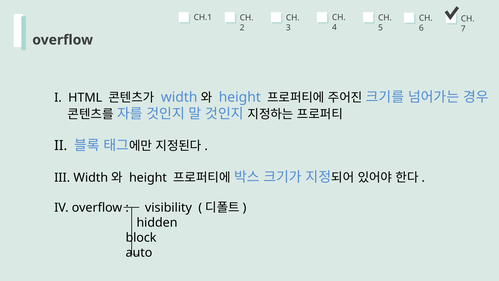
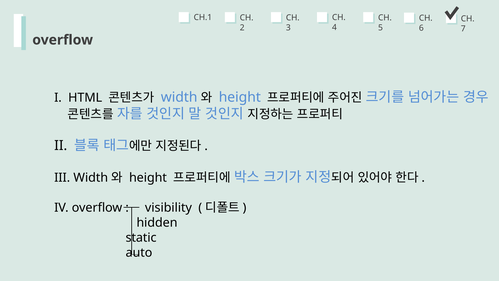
block: block -> static
